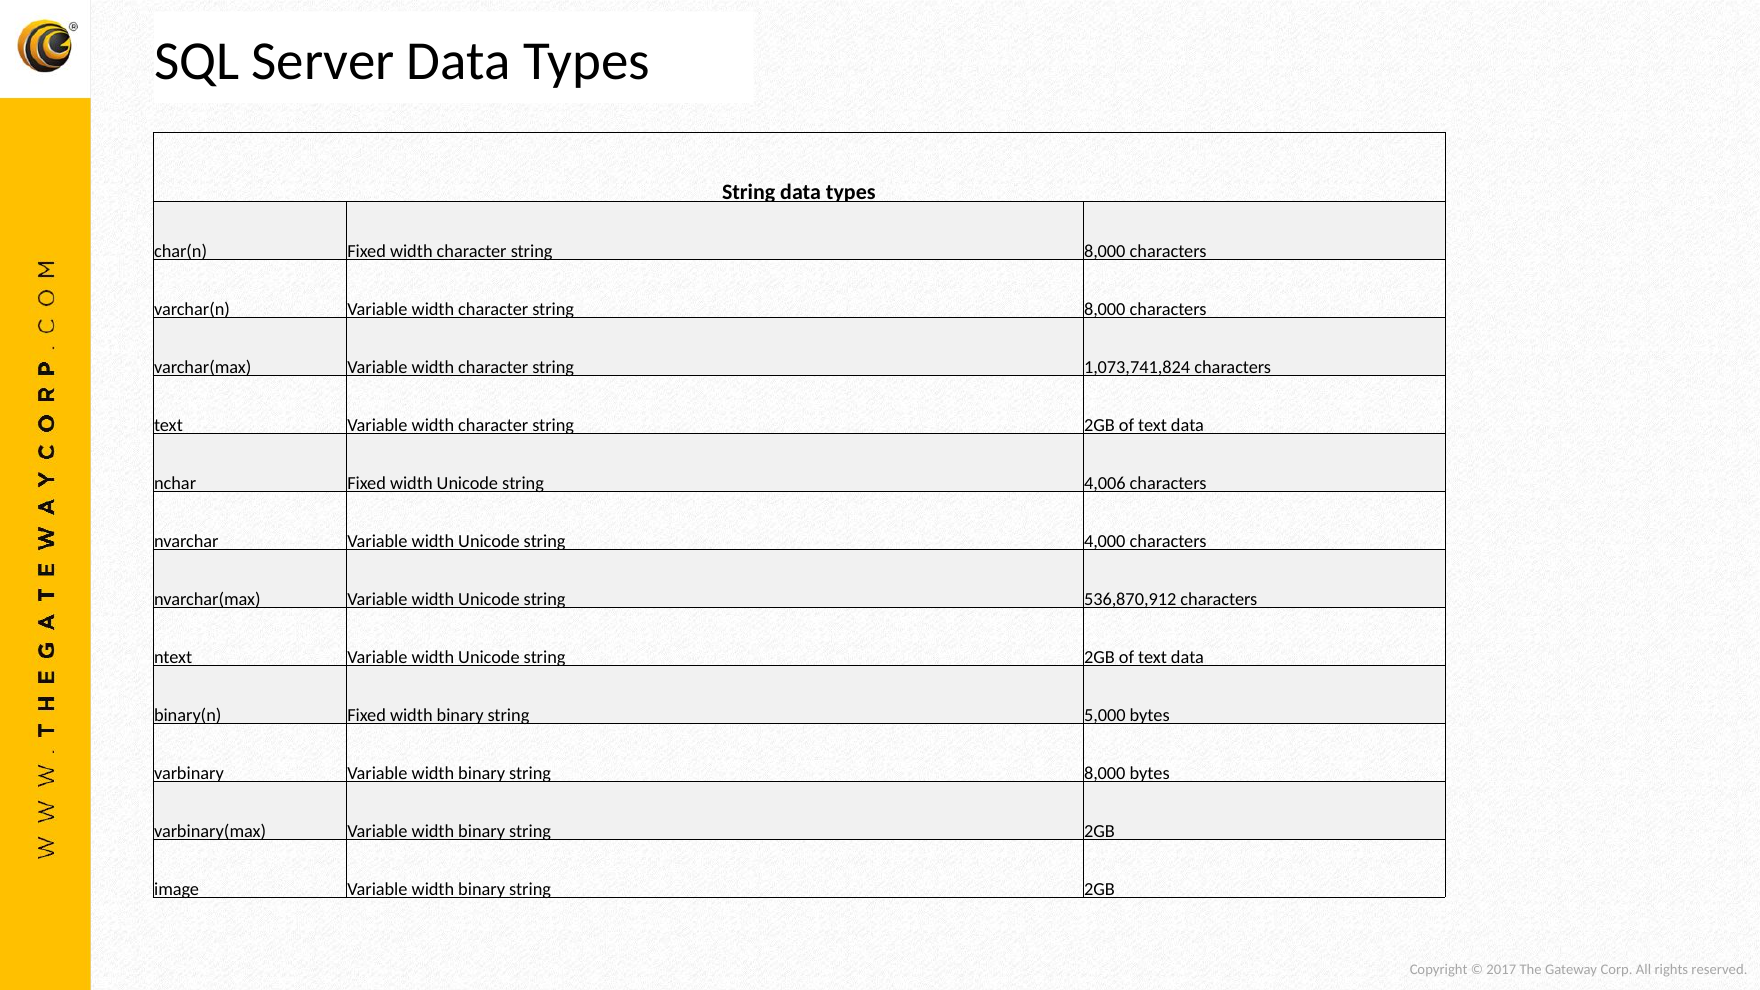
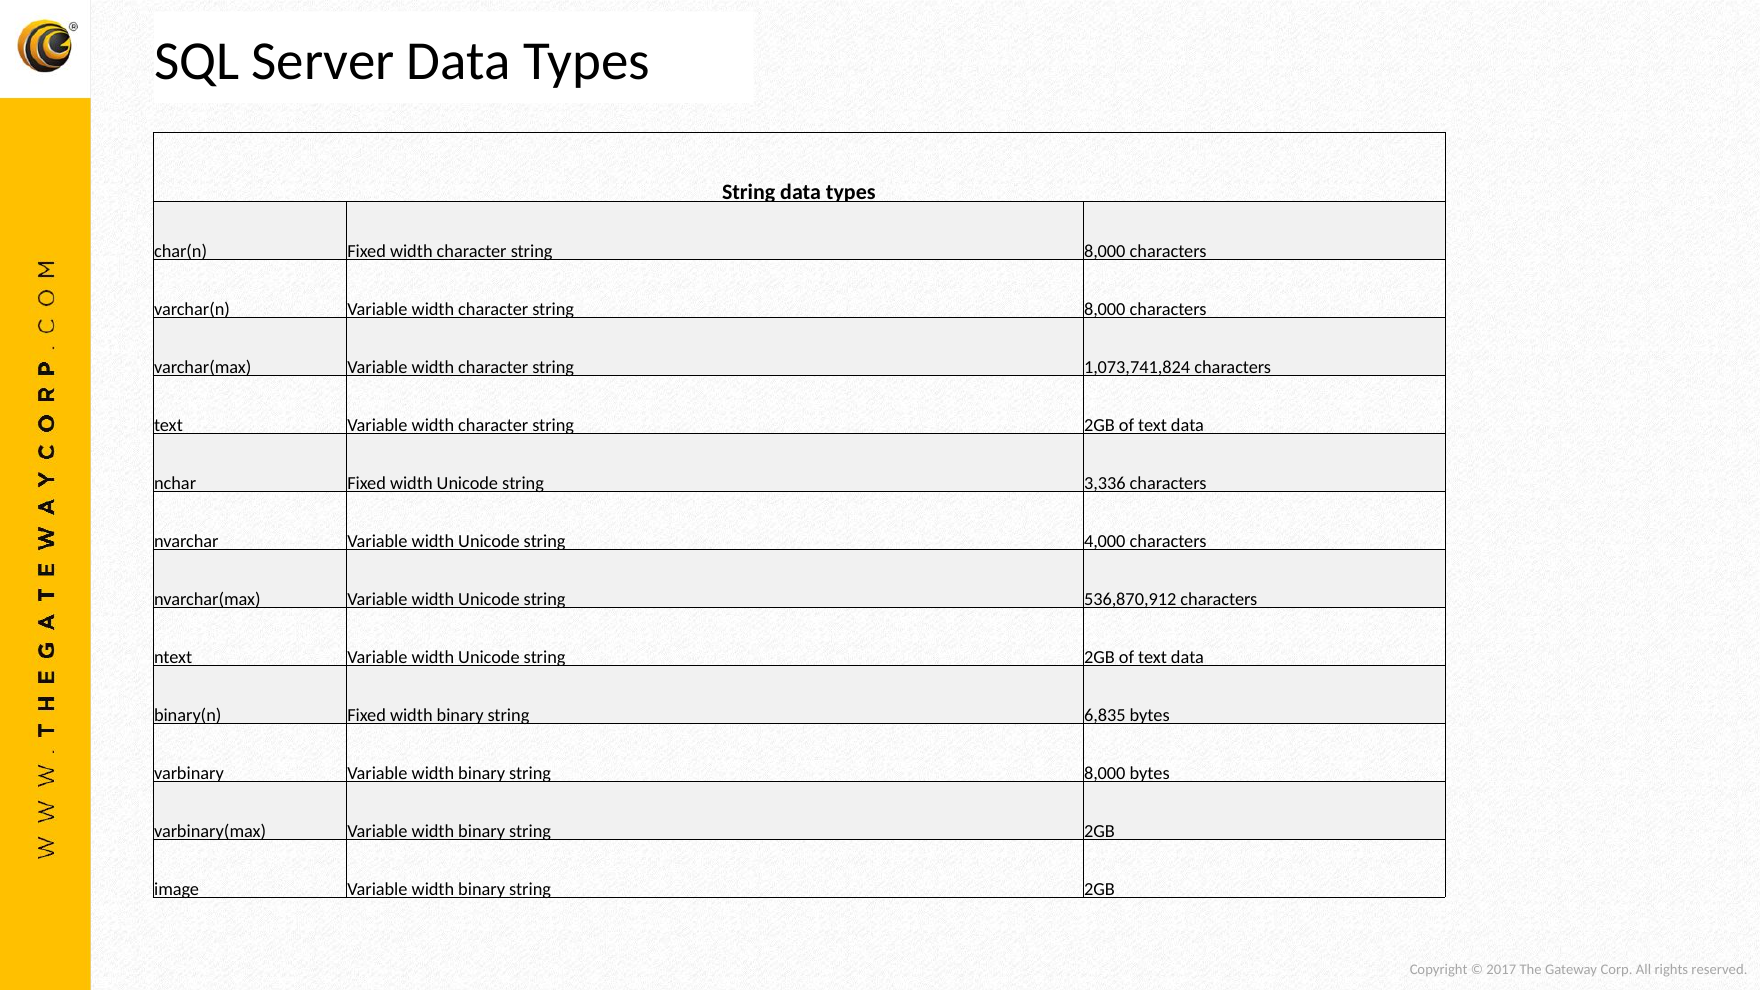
4,006: 4,006 -> 3,336
5,000: 5,000 -> 6,835
